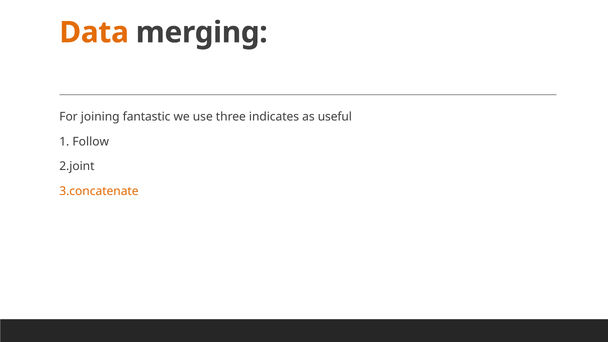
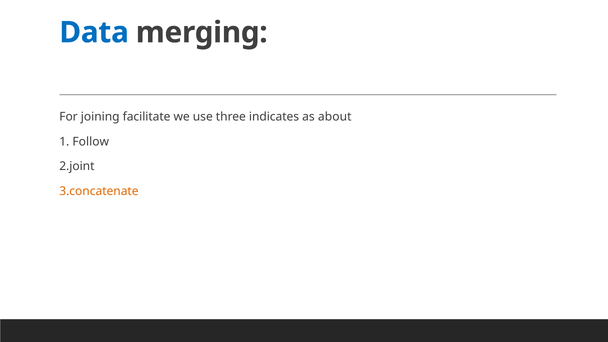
Data colour: orange -> blue
fantastic: fantastic -> facilitate
useful: useful -> about
